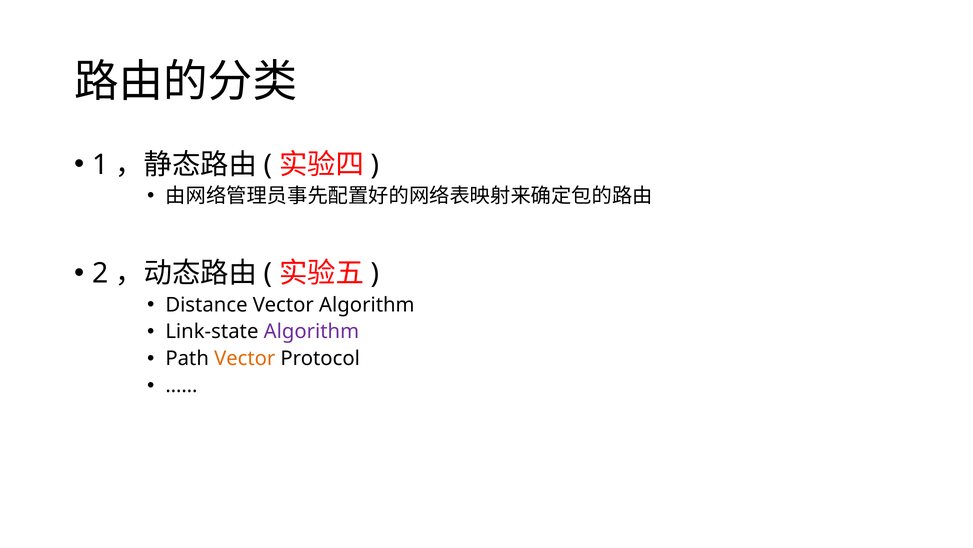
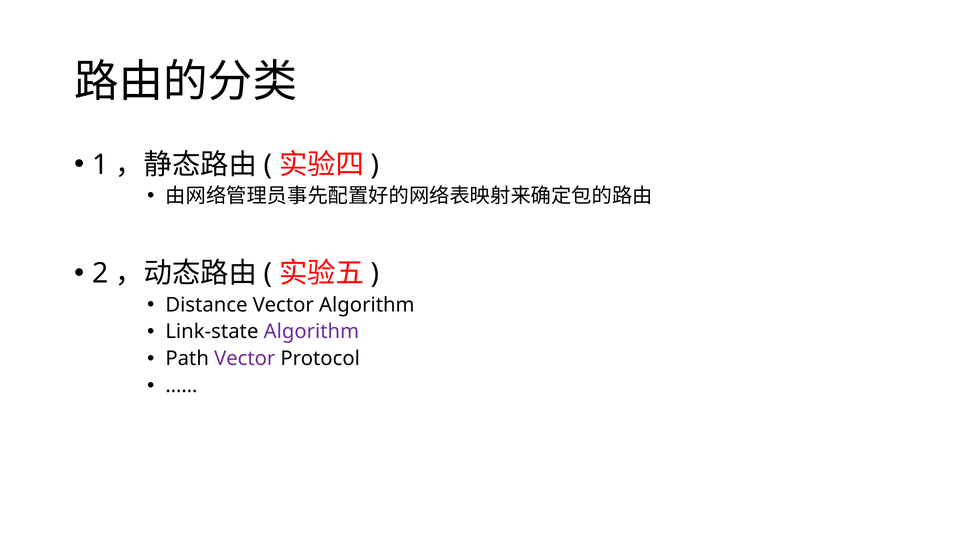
Vector at (245, 358) colour: orange -> purple
